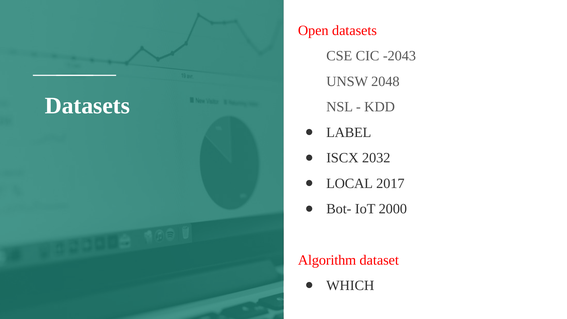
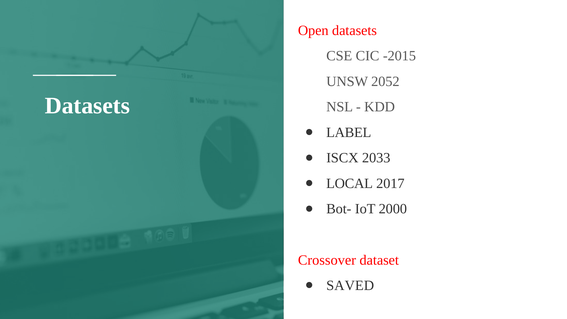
-2043: -2043 -> -2015
2048: 2048 -> 2052
2032: 2032 -> 2033
Algorithm: Algorithm -> Crossover
WHICH: WHICH -> SAVED
